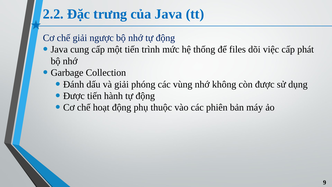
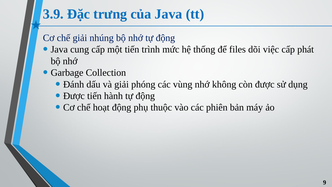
2.2: 2.2 -> 3.9
ngược: ngược -> nhúng
